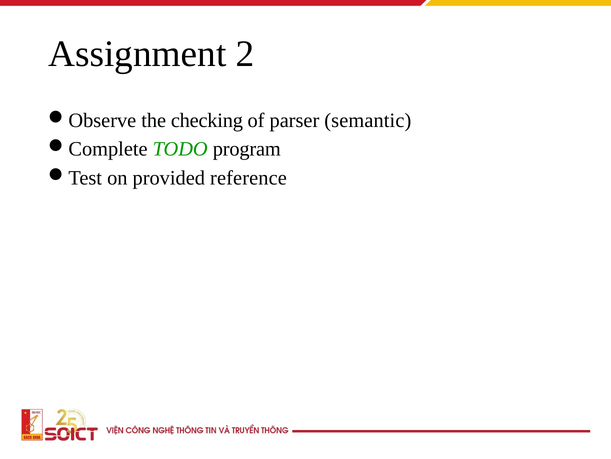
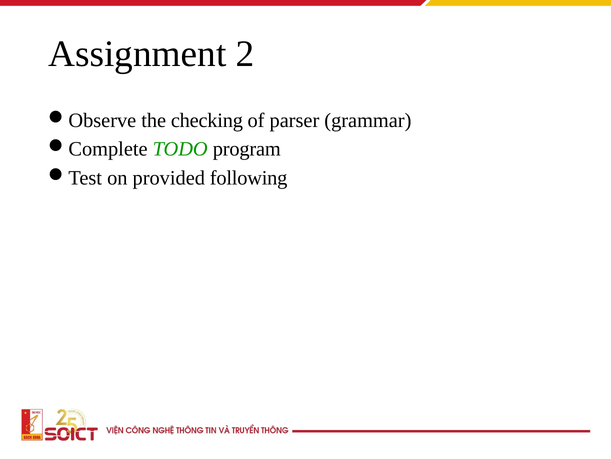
semantic: semantic -> grammar
reference: reference -> following
